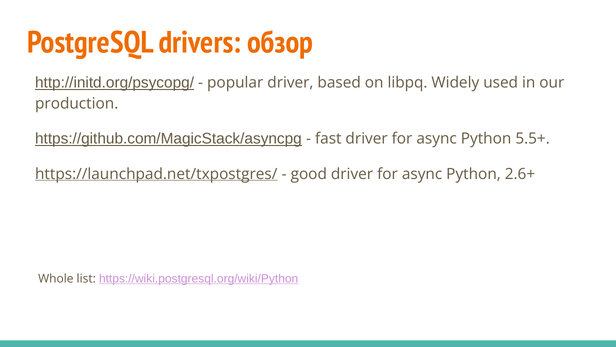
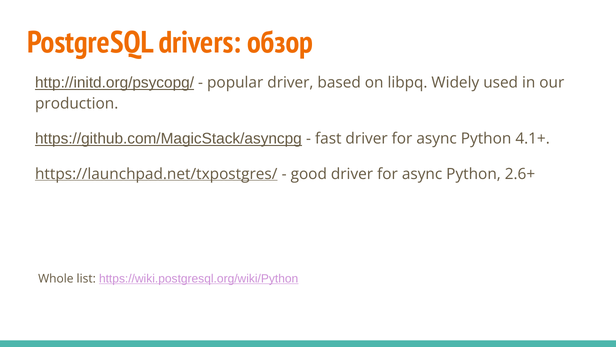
5.5+: 5.5+ -> 4.1+
